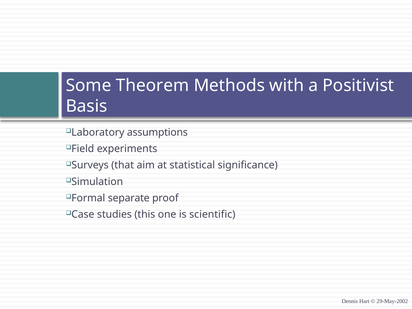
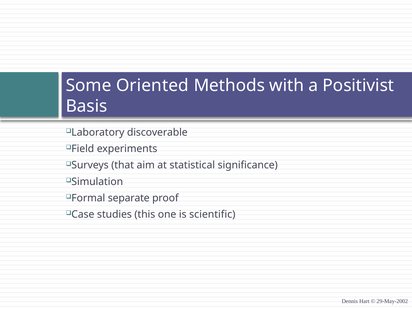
Theorem: Theorem -> Oriented
assumptions: assumptions -> discoverable
